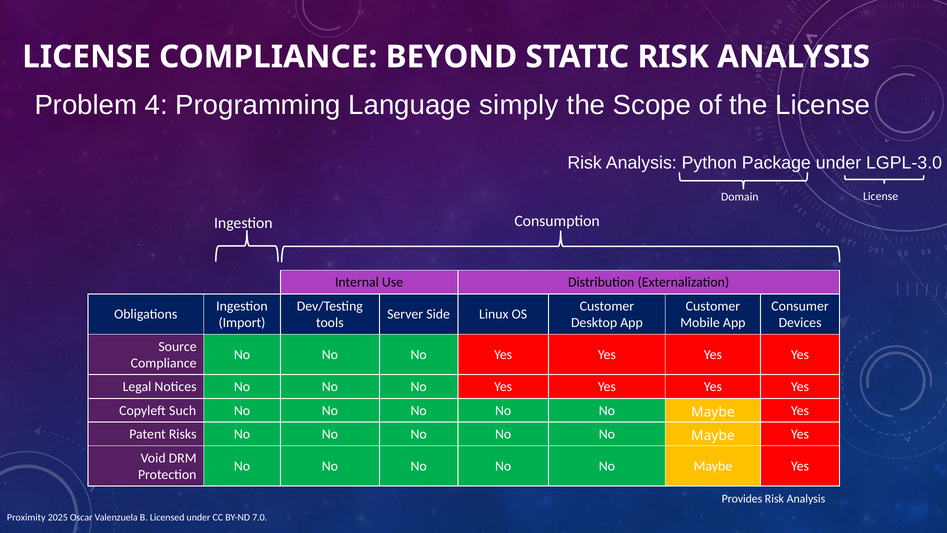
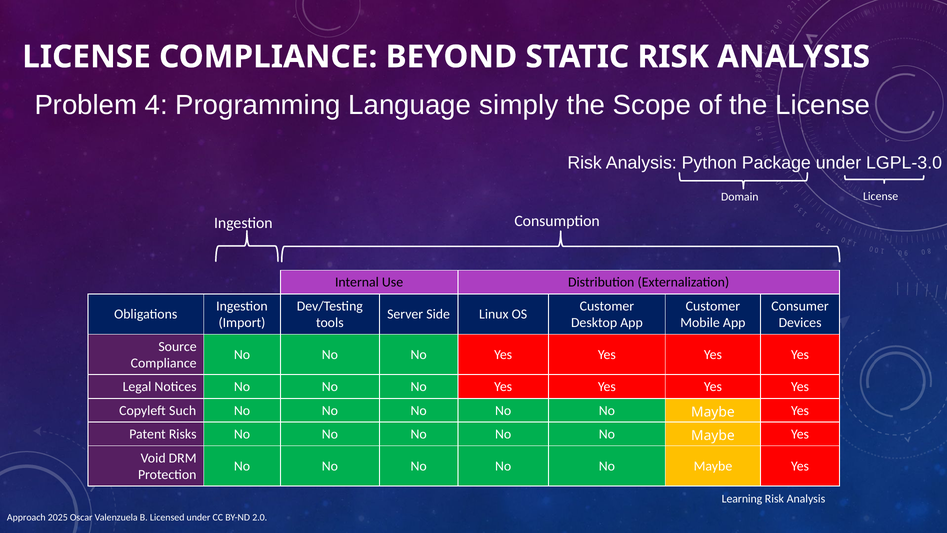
Provides: Provides -> Learning
Proximity: Proximity -> Approach
7.0: 7.0 -> 2.0
